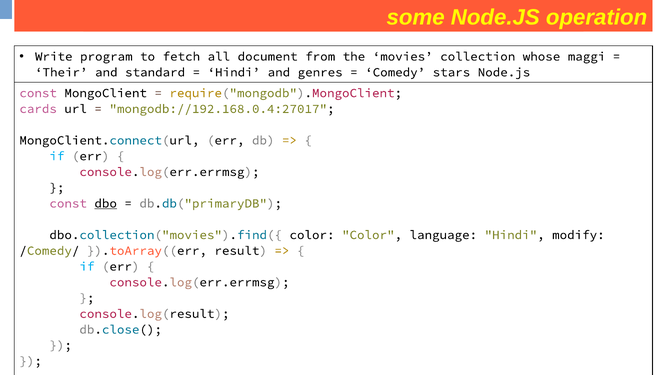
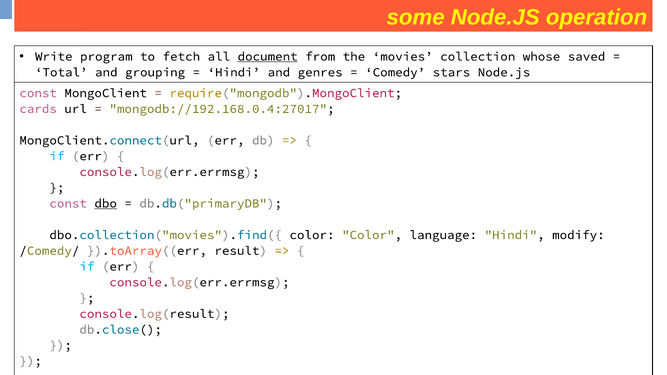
document underline: none -> present
maggi: maggi -> saved
Their: Their -> Total
standard: standard -> grouping
